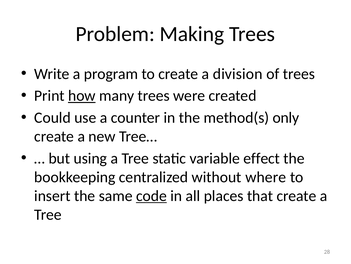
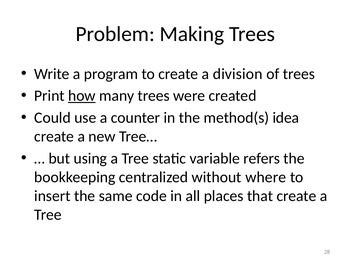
only: only -> idea
effect: effect -> refers
code underline: present -> none
